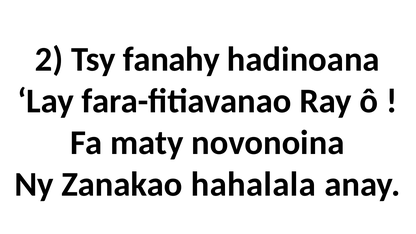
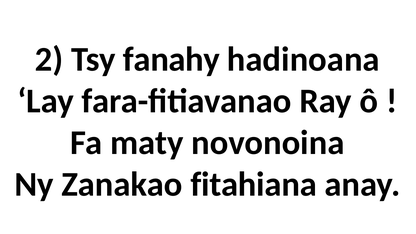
hahalala: hahalala -> fitahiana
